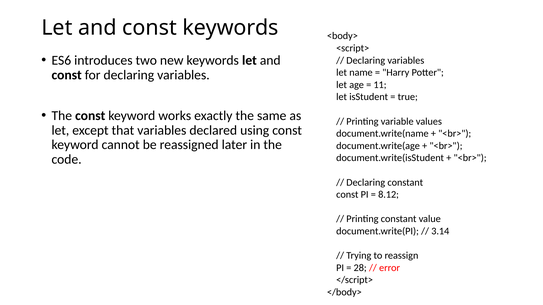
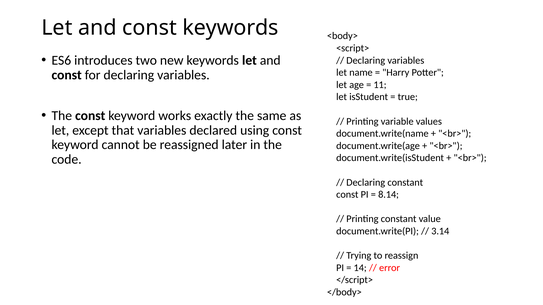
8.12: 8.12 -> 8.14
28: 28 -> 14
